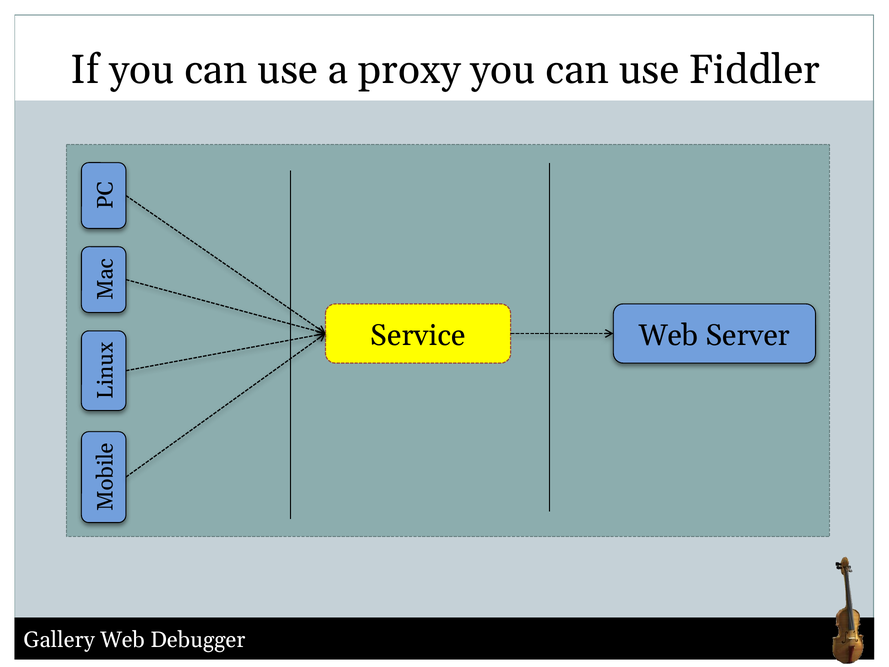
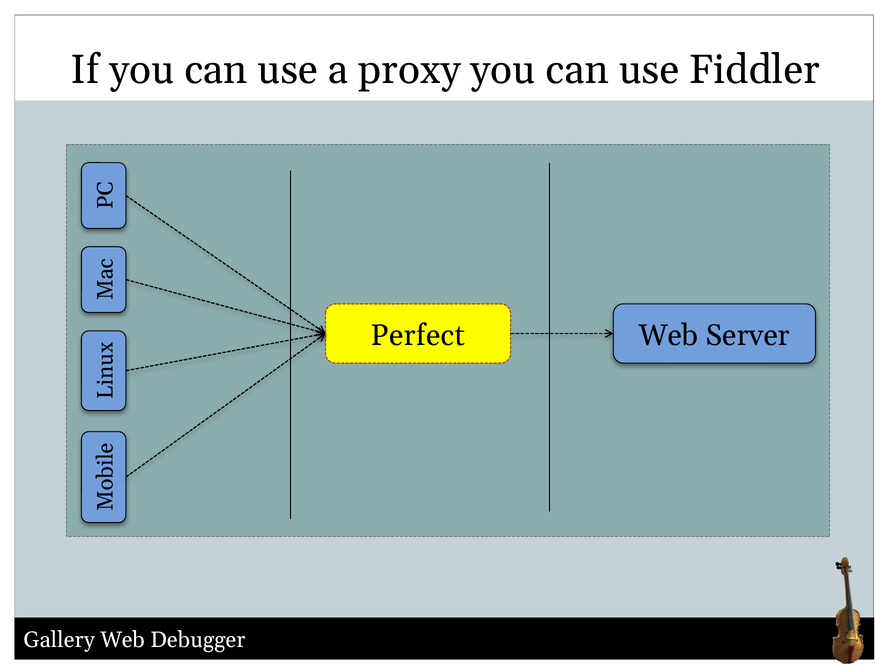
Service: Service -> Perfect
